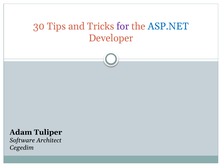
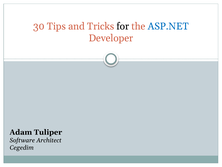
for colour: purple -> black
